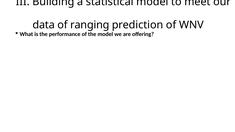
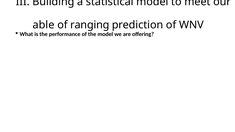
data: data -> able
